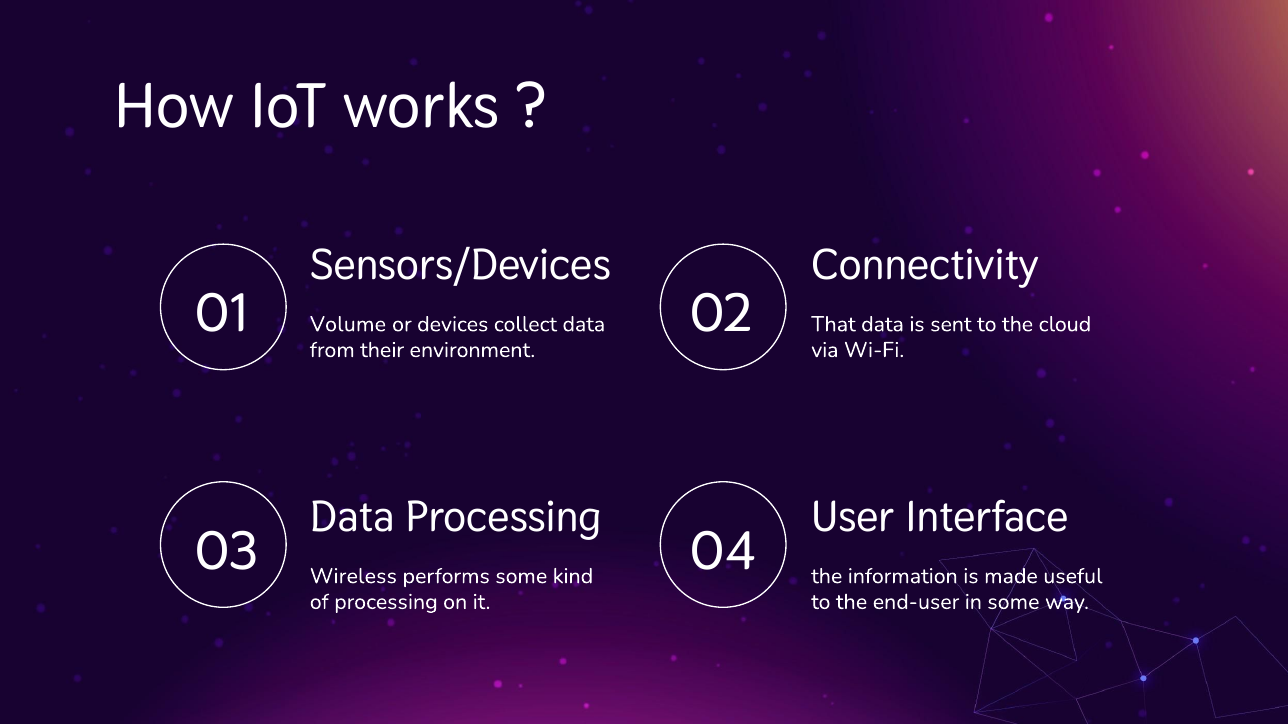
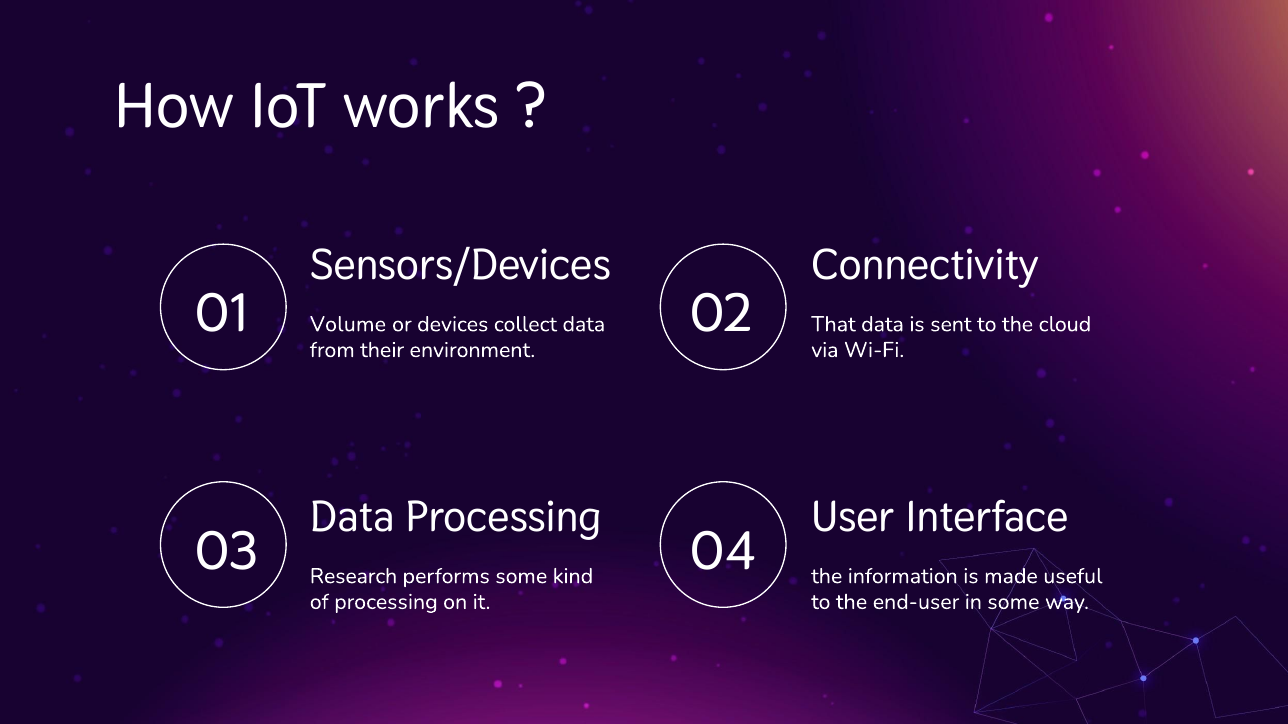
Wireless: Wireless -> Research
